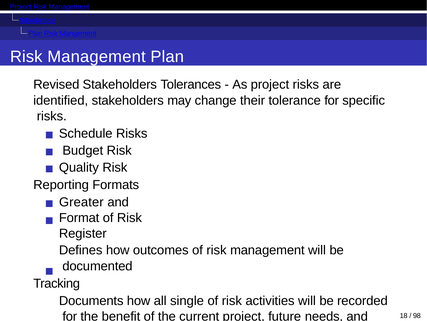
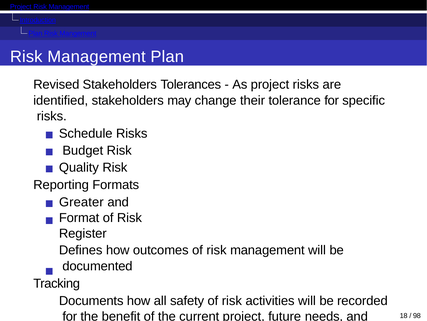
single: single -> safety
